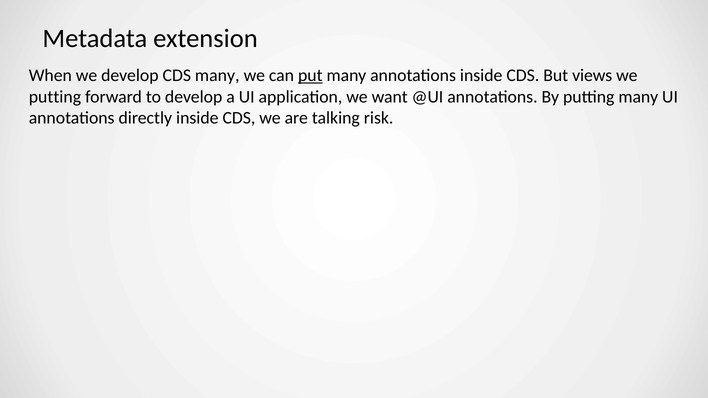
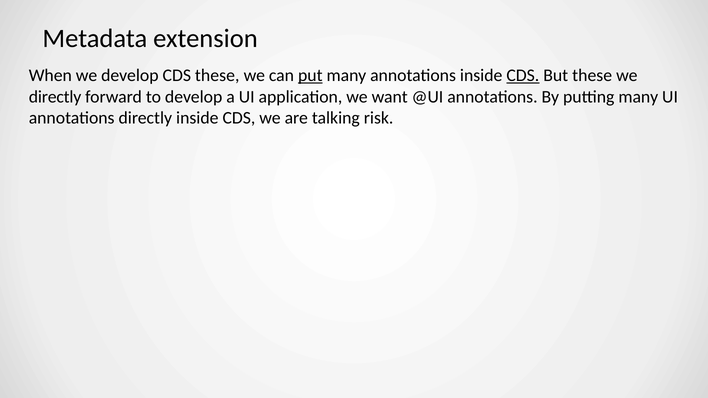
CDS many: many -> these
CDS at (523, 76) underline: none -> present
But views: views -> these
putting at (55, 97): putting -> directly
